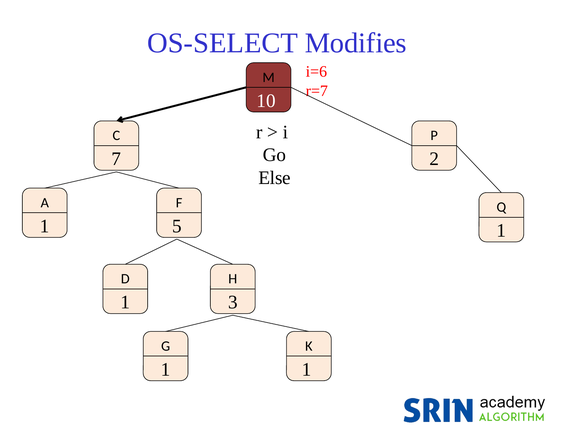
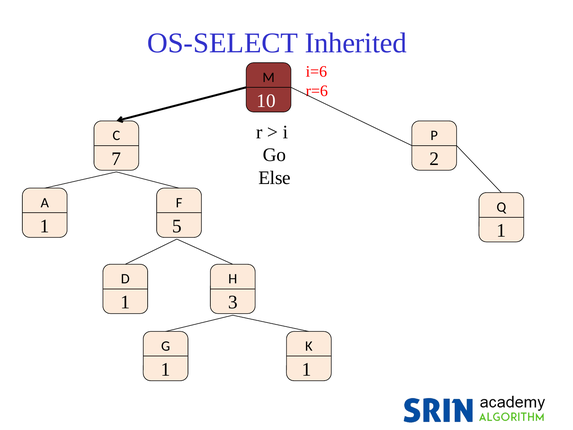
Modifies: Modifies -> Inherited
r=7: r=7 -> r=6
